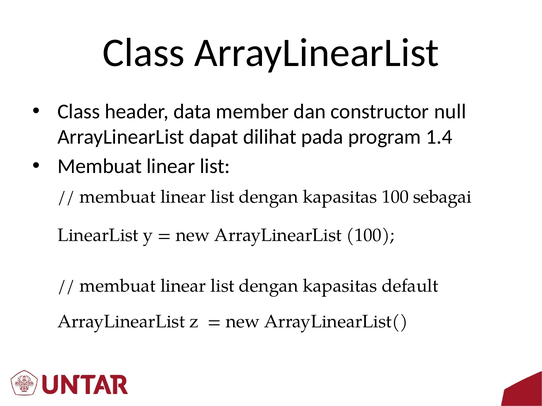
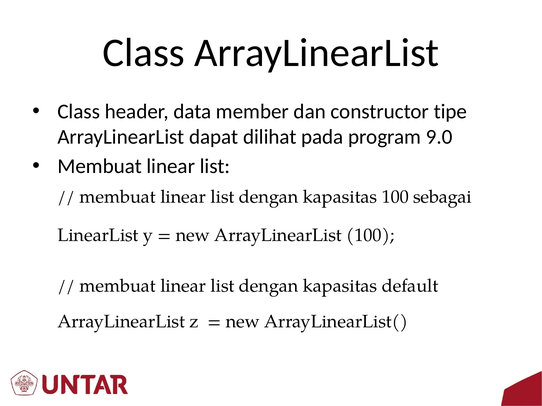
null: null -> tipe
1.4: 1.4 -> 9.0
